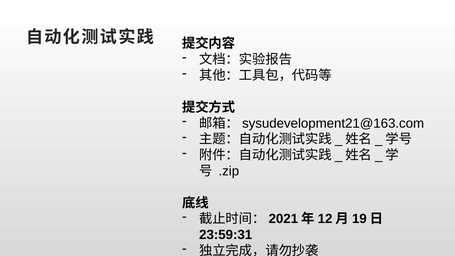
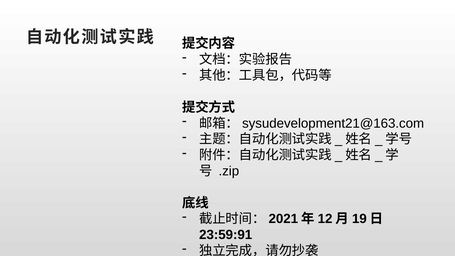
23:59:31: 23:59:31 -> 23:59:91
